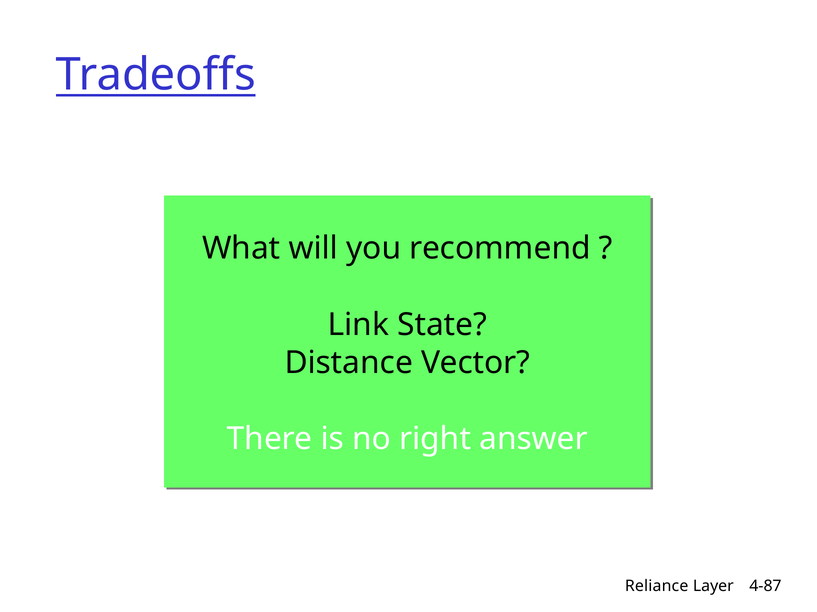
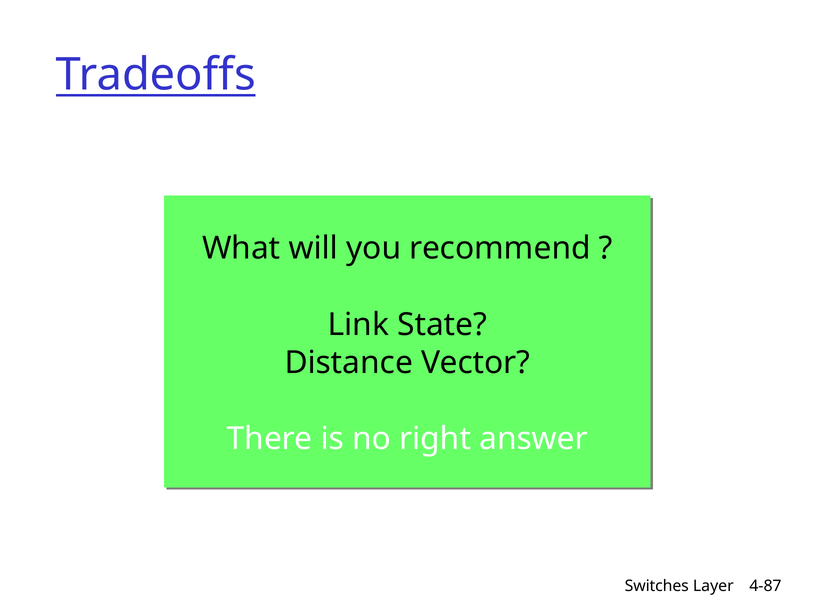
Reliance: Reliance -> Switches
